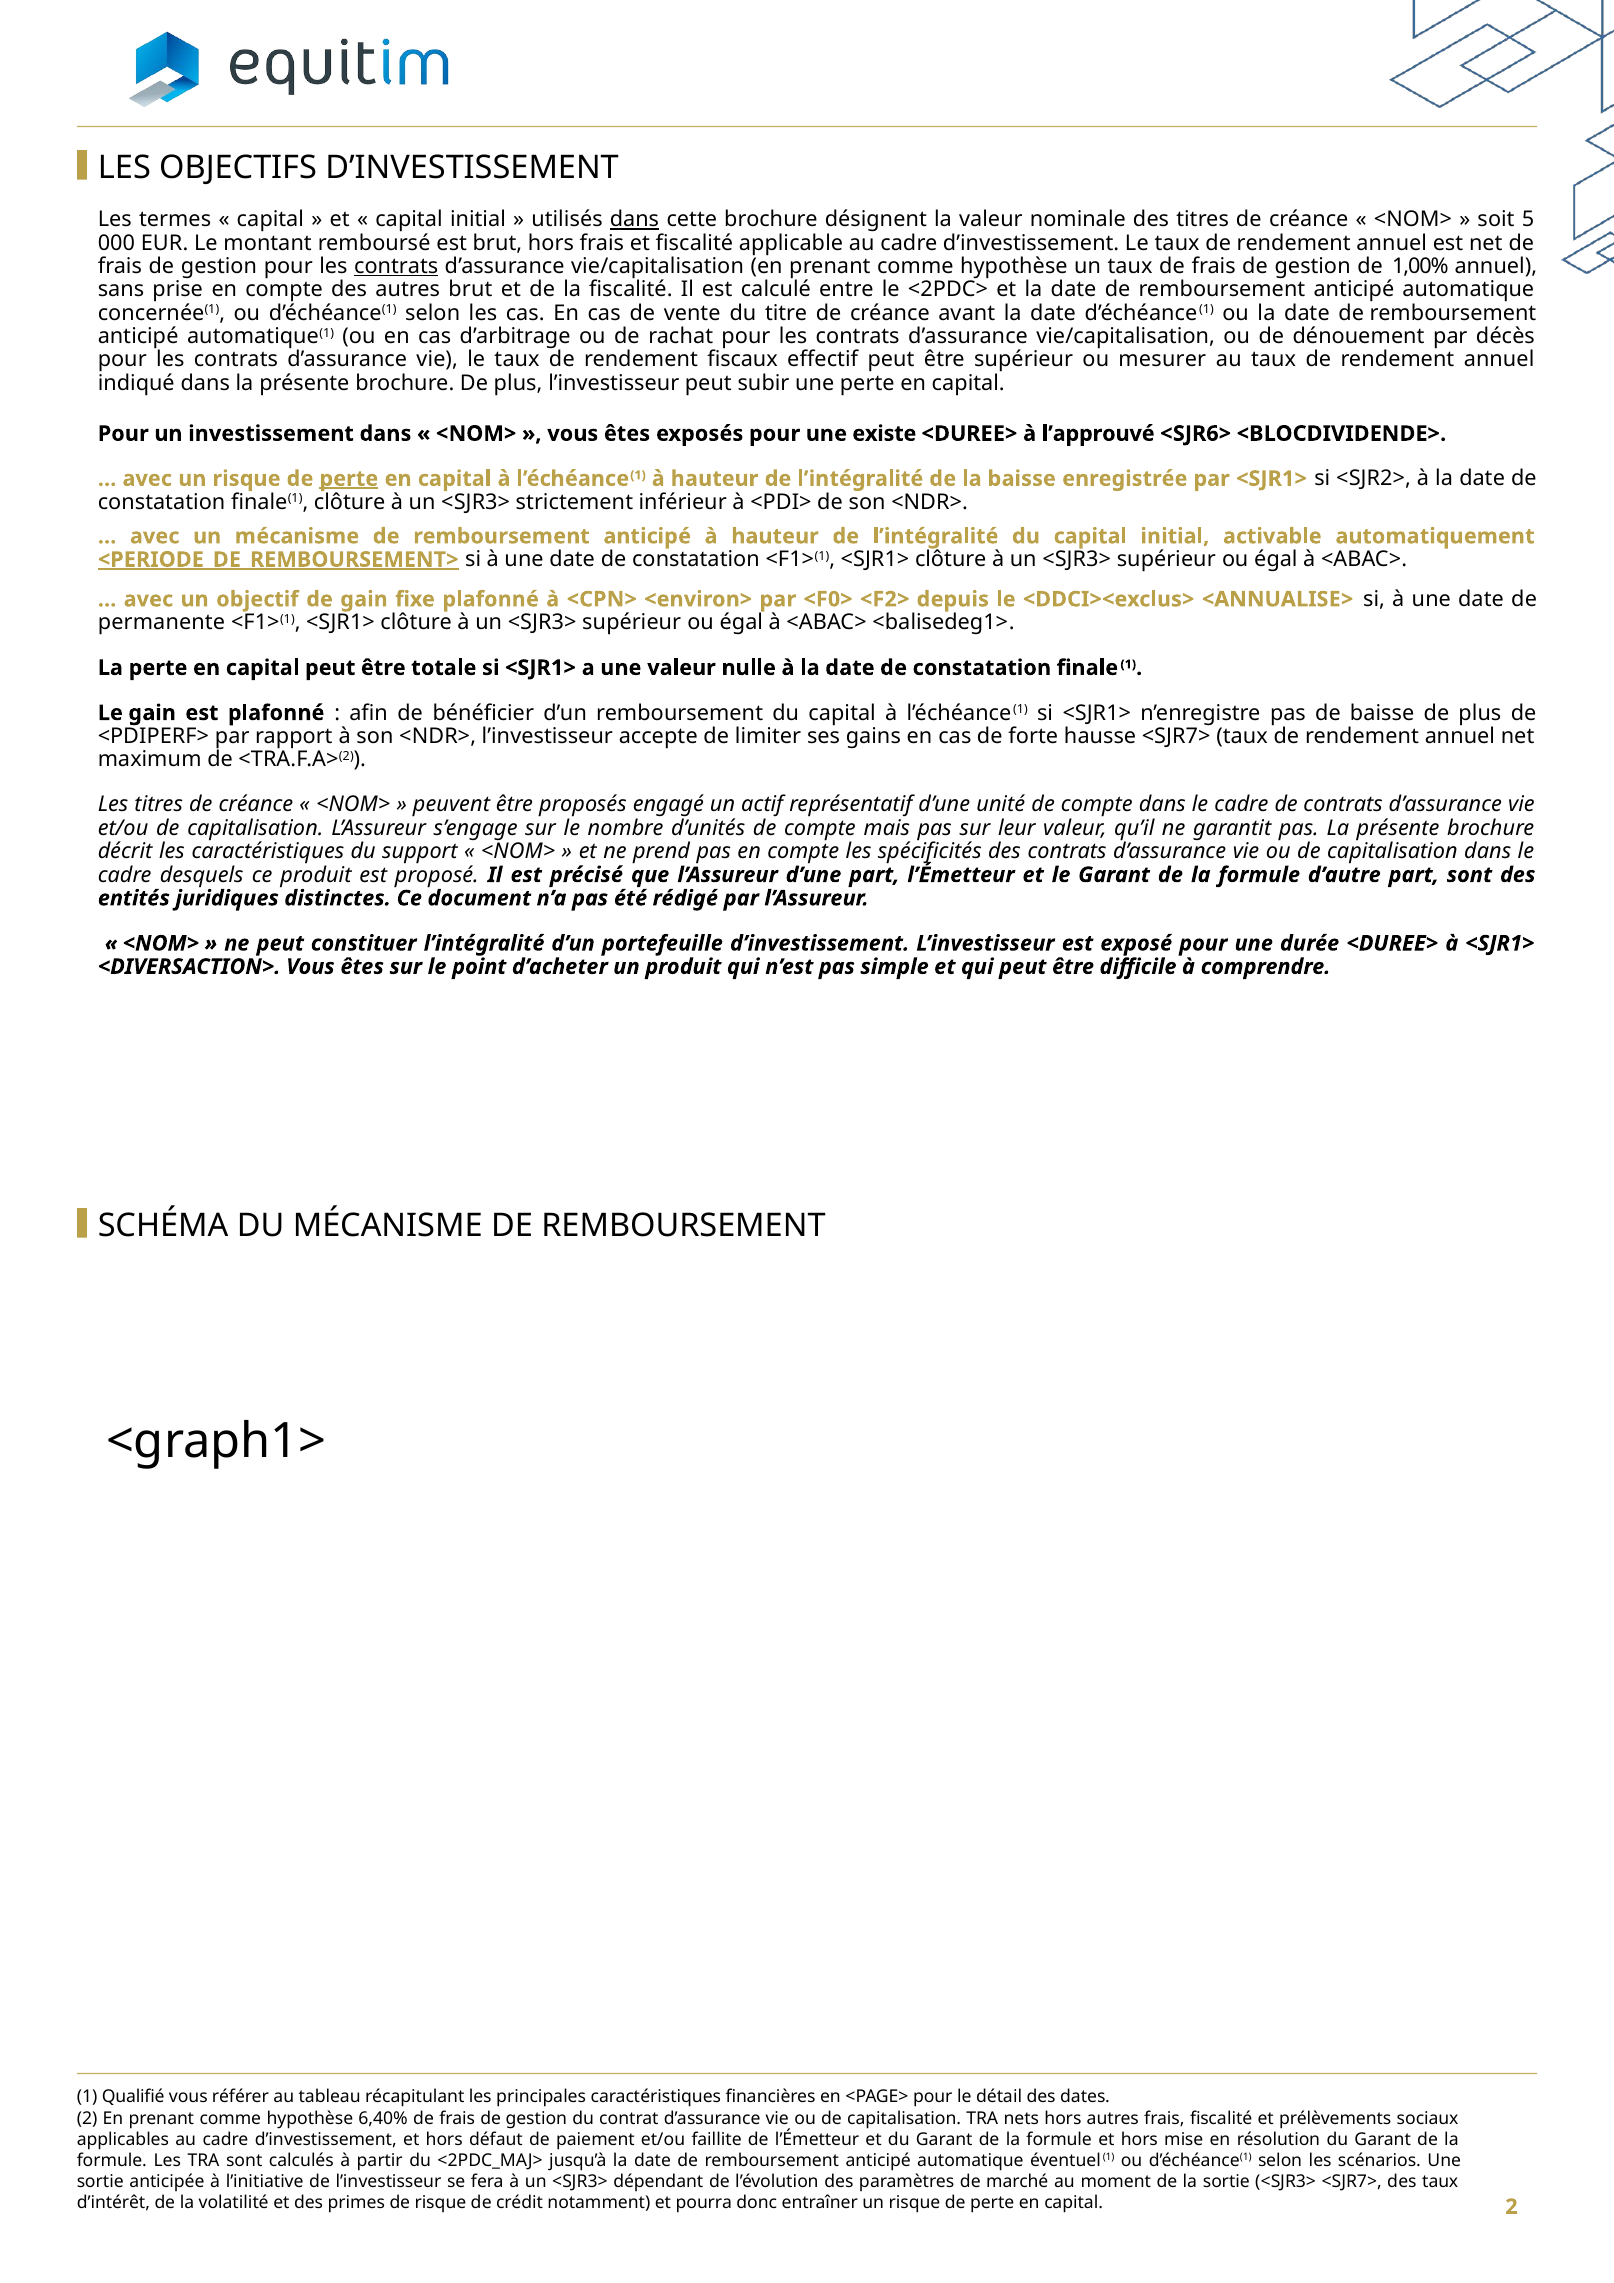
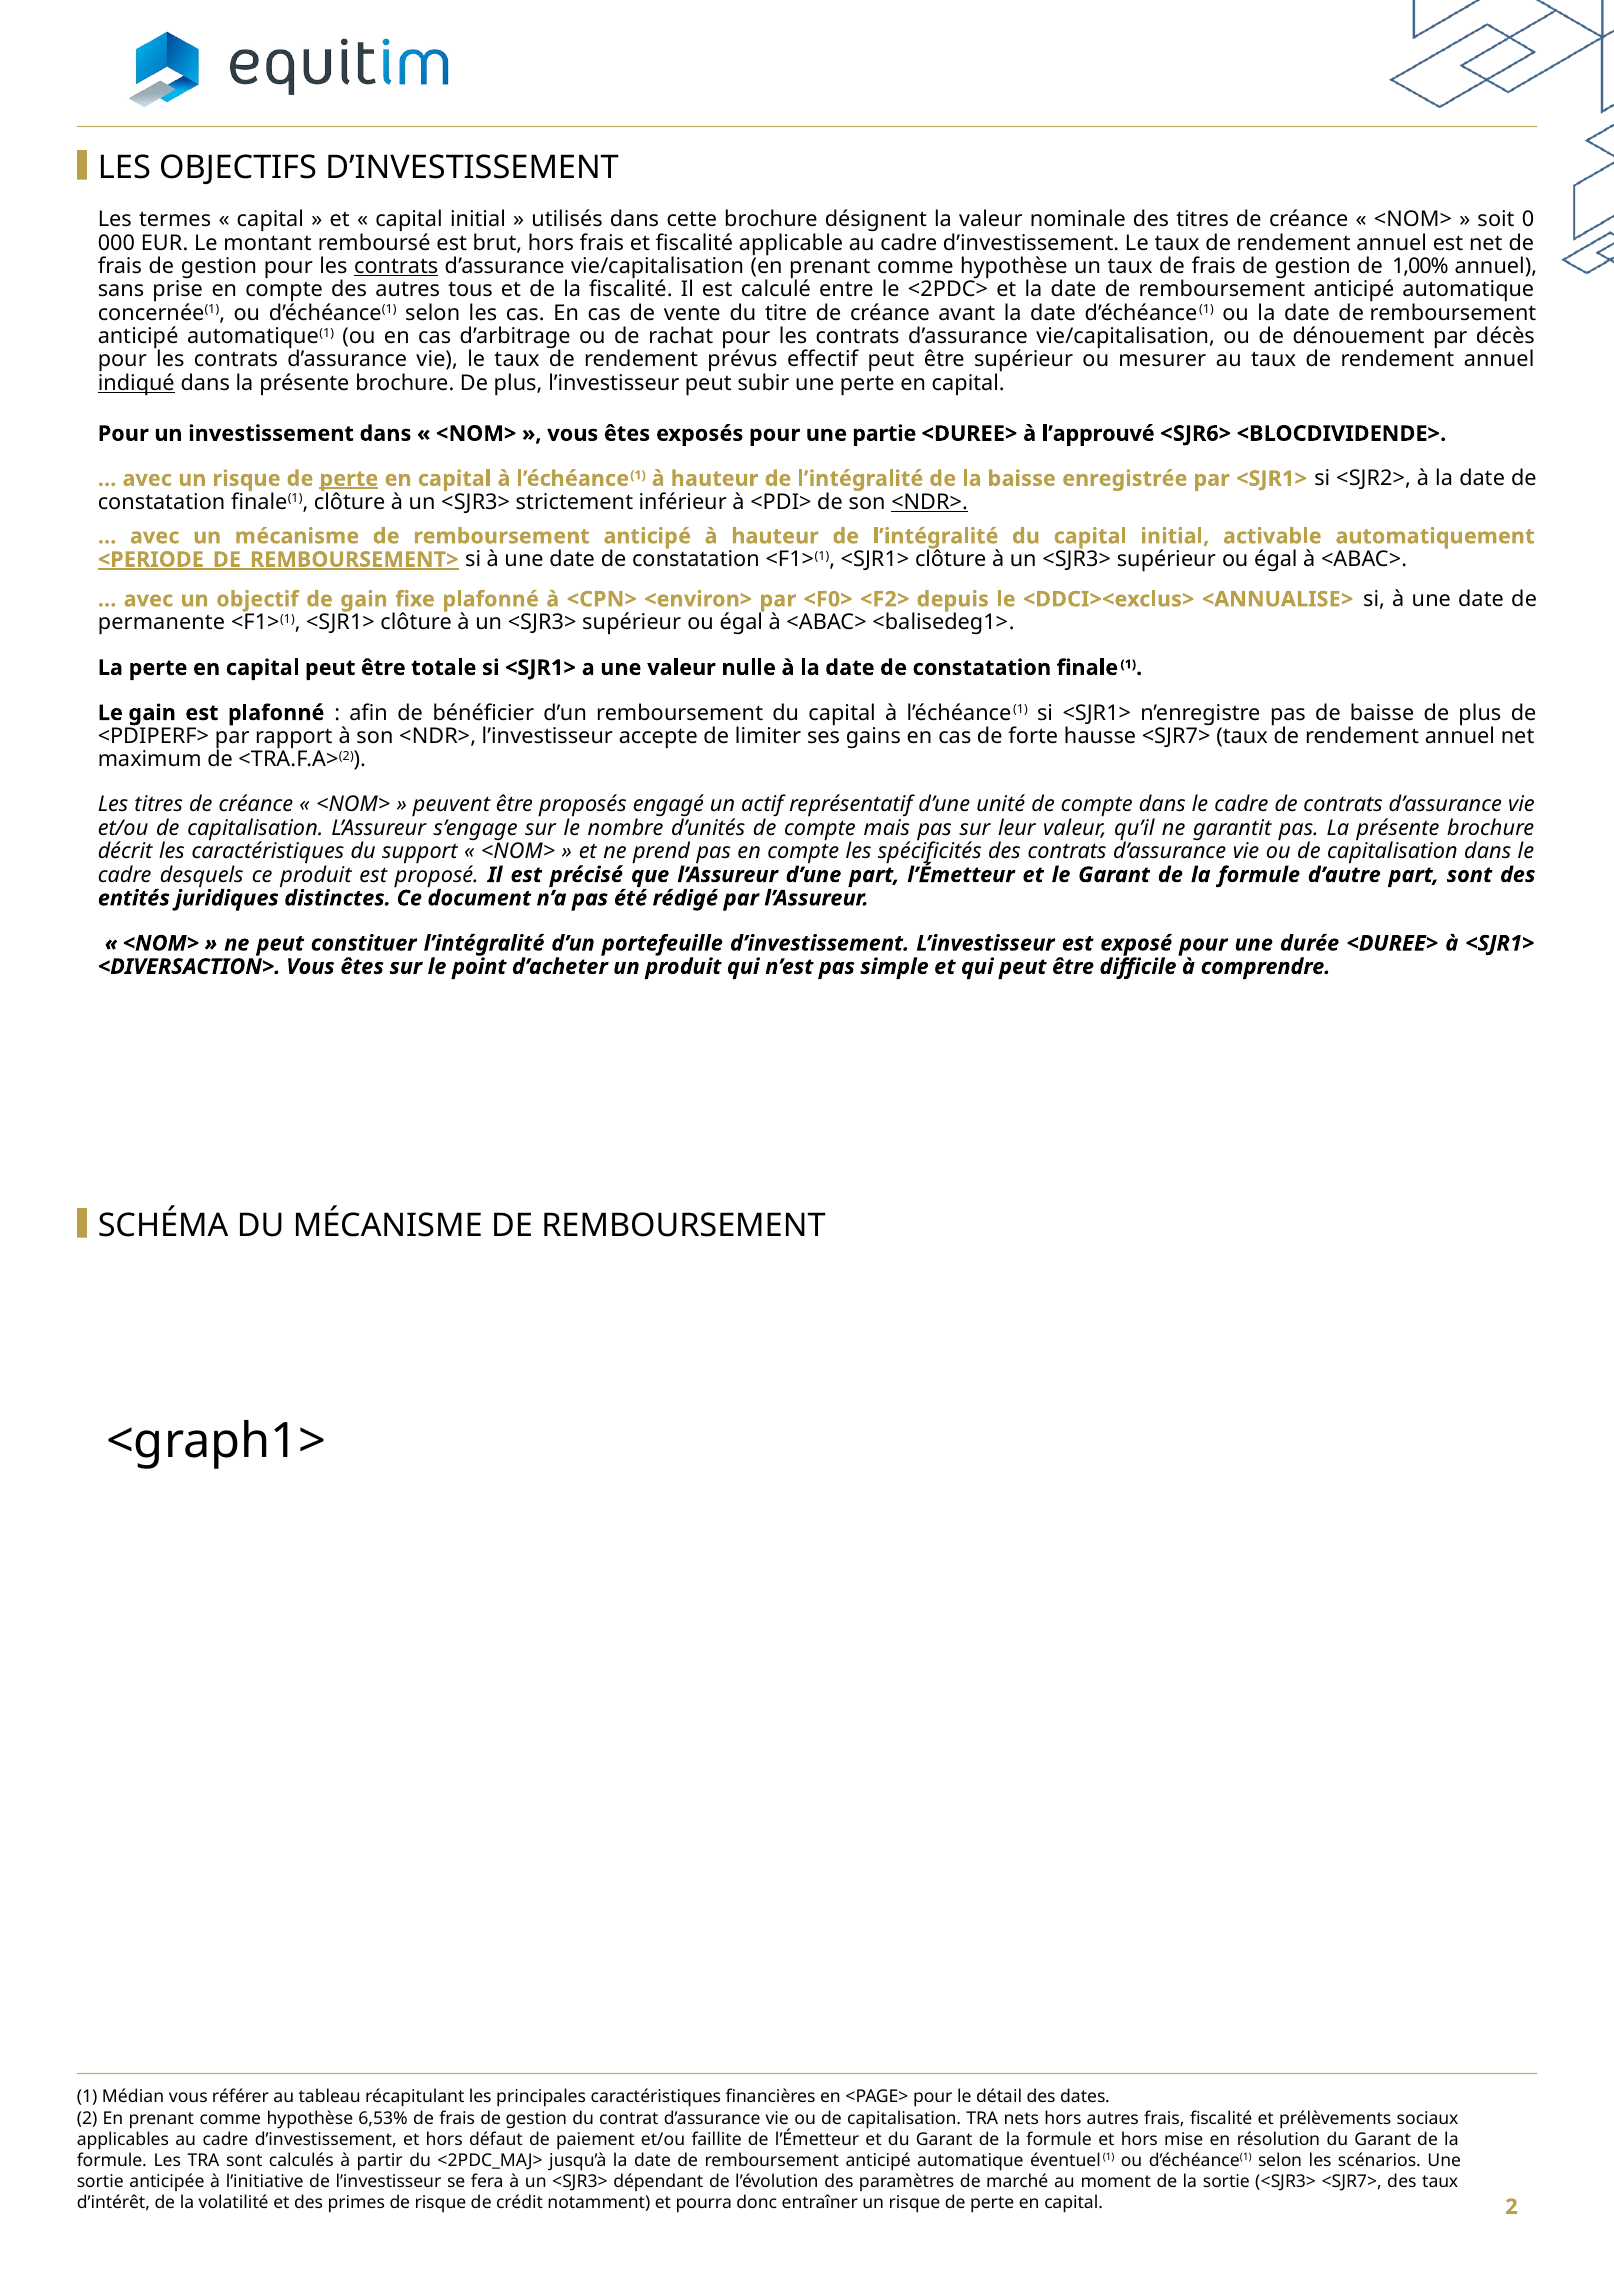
dans at (634, 220) underline: present -> none
5: 5 -> 0
autres brut: brut -> tous
fiscaux: fiscaux -> prévus
indiqué underline: none -> present
existe: existe -> partie
<NDR> at (930, 502) underline: none -> present
Qualifié: Qualifié -> Médian
6,40%: 6,40% -> 6,53%
